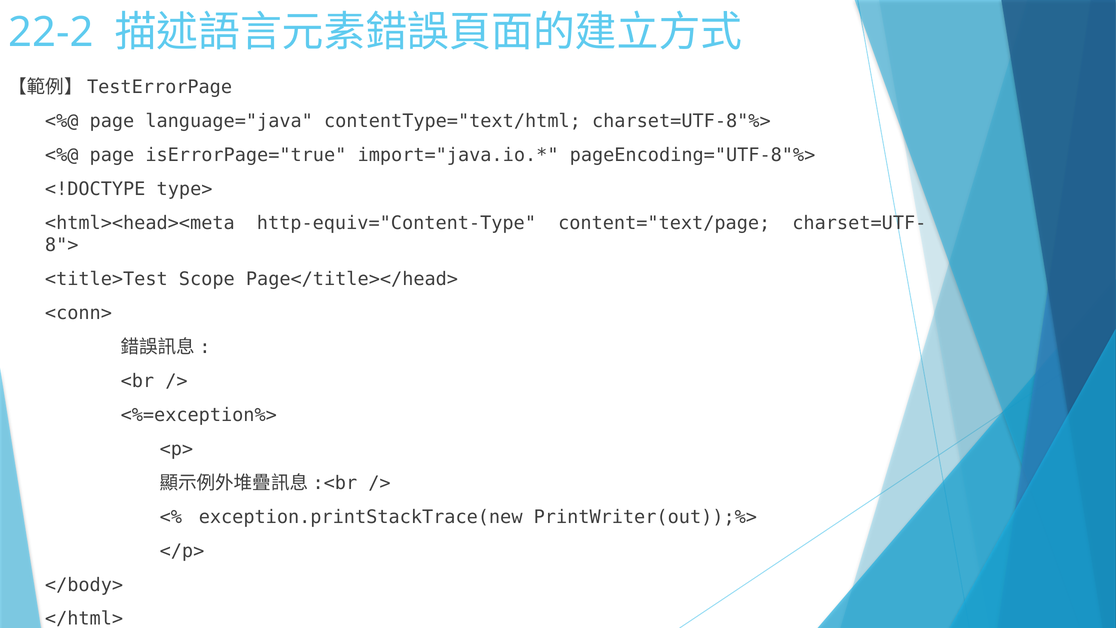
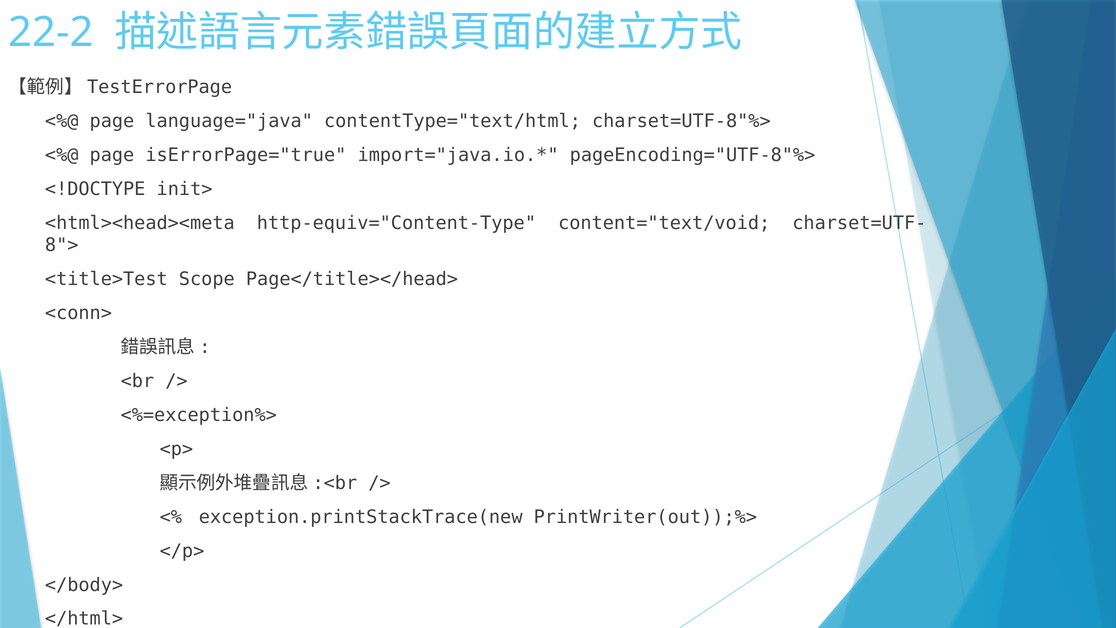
type>: type> -> init>
content="text/page: content="text/page -> content="text/void
